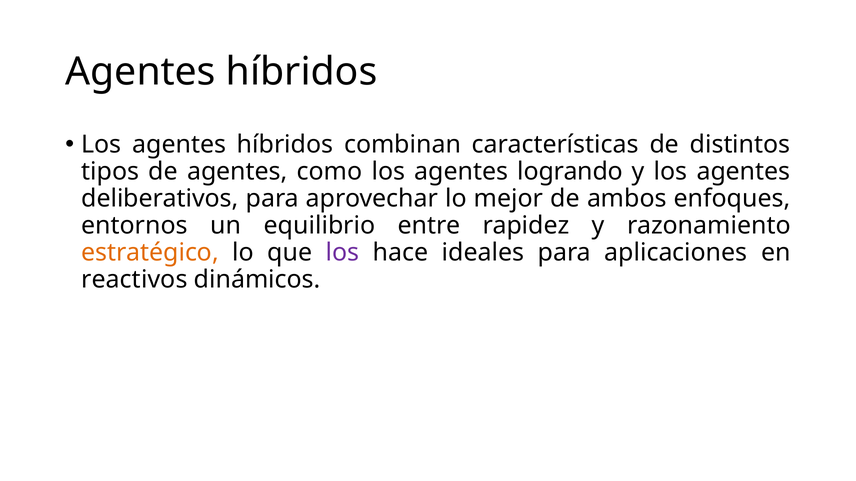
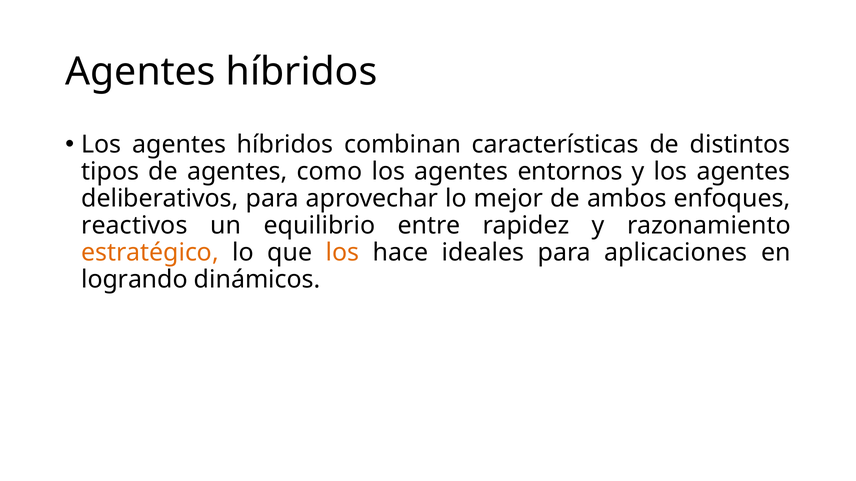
logrando: logrando -> entornos
entornos: entornos -> reactivos
los at (343, 253) colour: purple -> orange
reactivos: reactivos -> logrando
